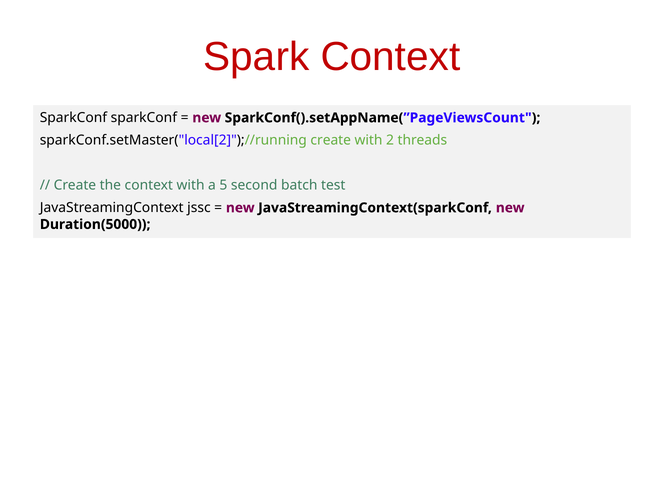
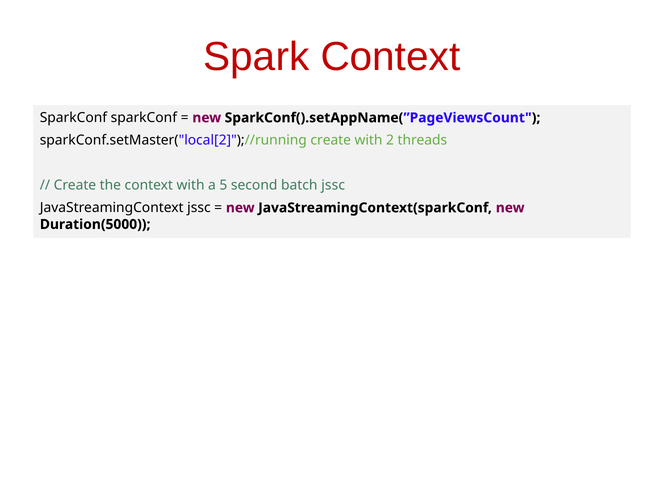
batch test: test -> jssc
